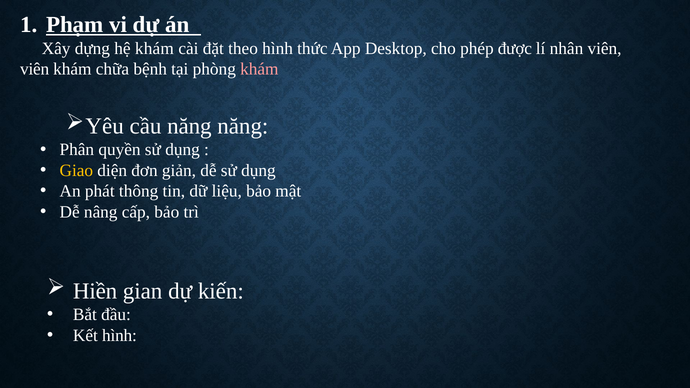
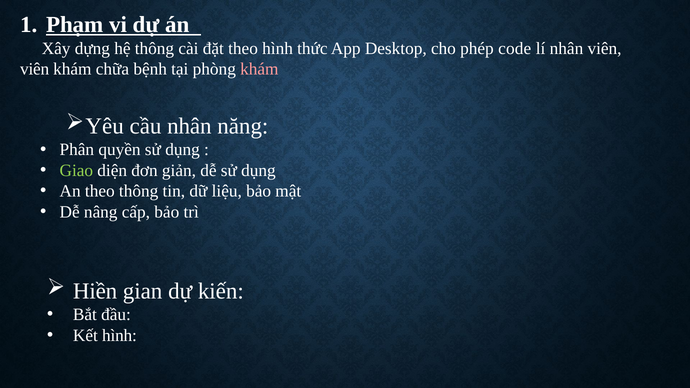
hệ khám: khám -> thông
được: được -> code
cầu năng: năng -> nhân
Giao colour: yellow -> light green
An phát: phát -> theo
